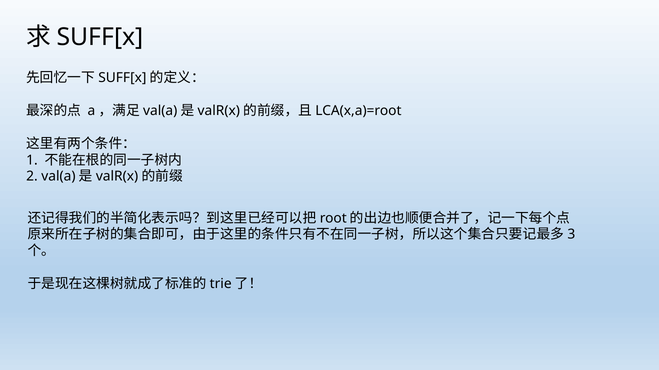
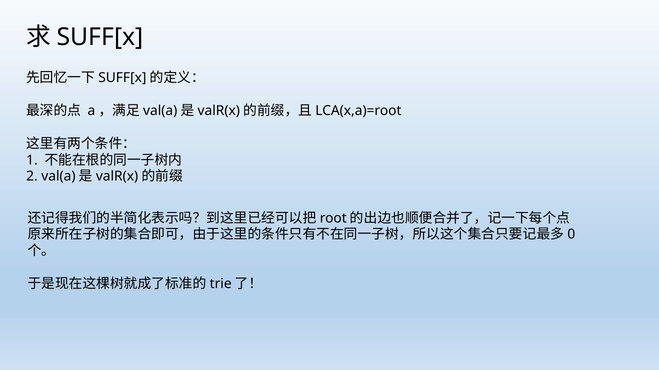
3: 3 -> 0
